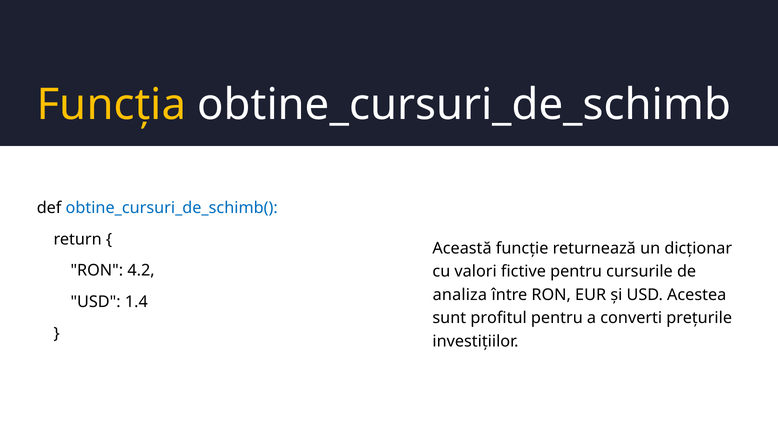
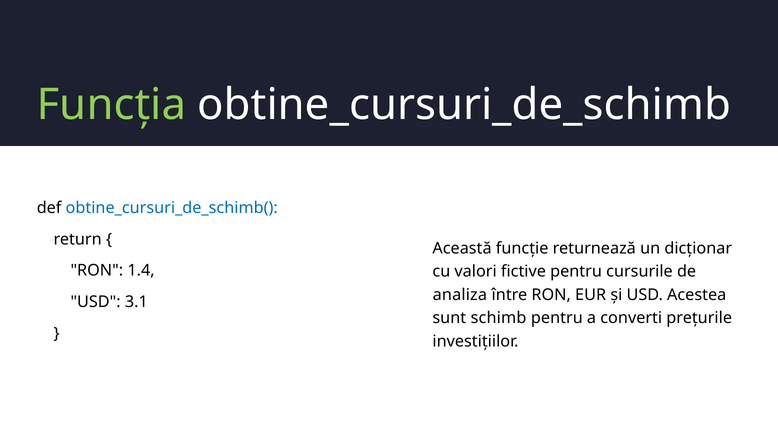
Funcția colour: yellow -> light green
4.2: 4.2 -> 1.4
1.4: 1.4 -> 3.1
profitul: profitul -> schimb
